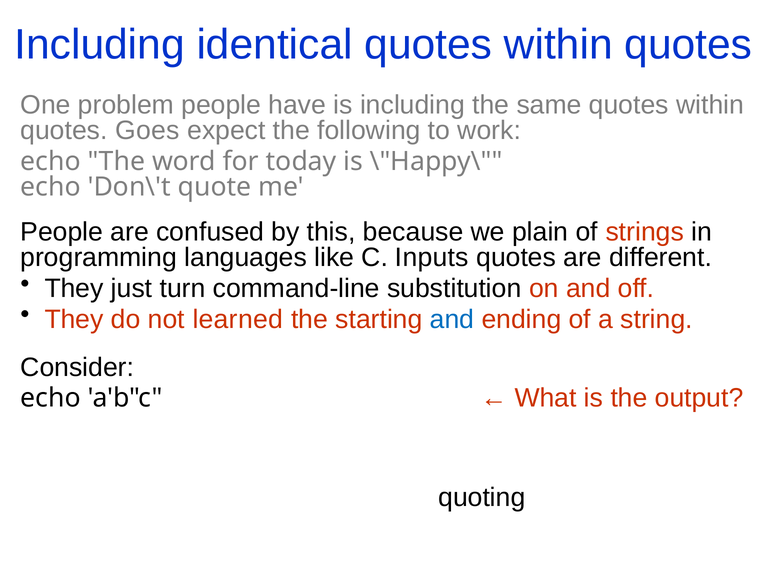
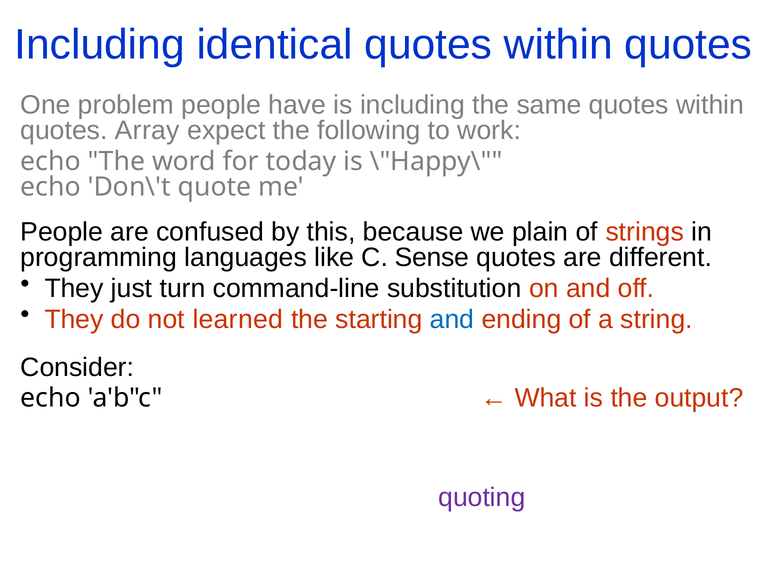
Goes: Goes -> Array
Inputs: Inputs -> Sense
quoting colour: black -> purple
